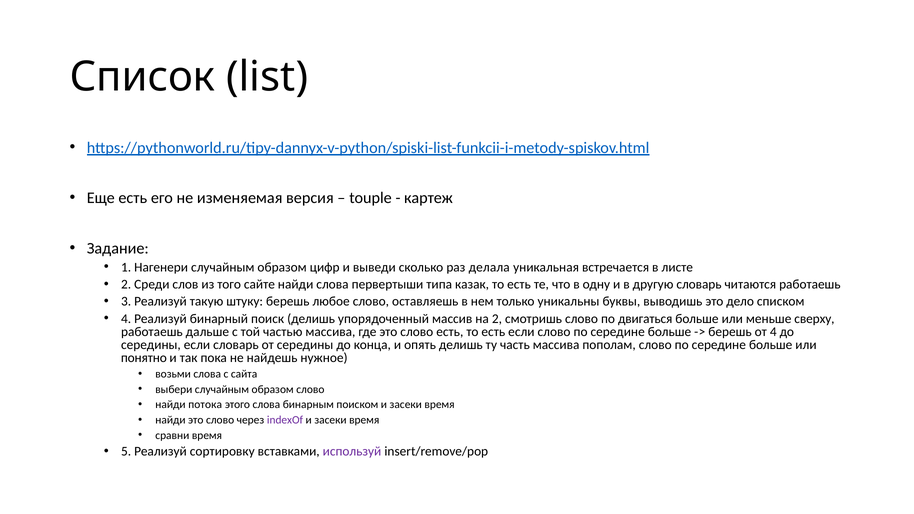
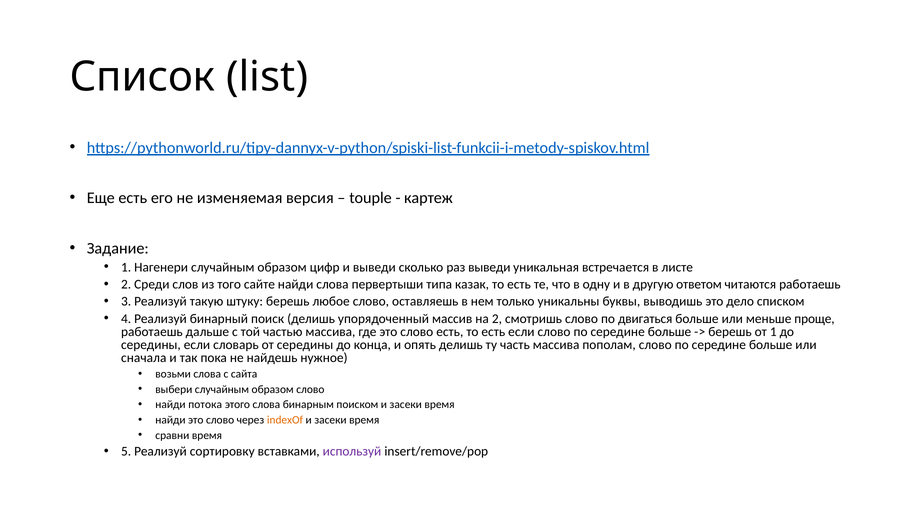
раз делала: делала -> выведи
другую словарь: словарь -> ответом
сверху: сверху -> проще
от 4: 4 -> 1
понятно: понятно -> сначала
indexOf colour: purple -> orange
